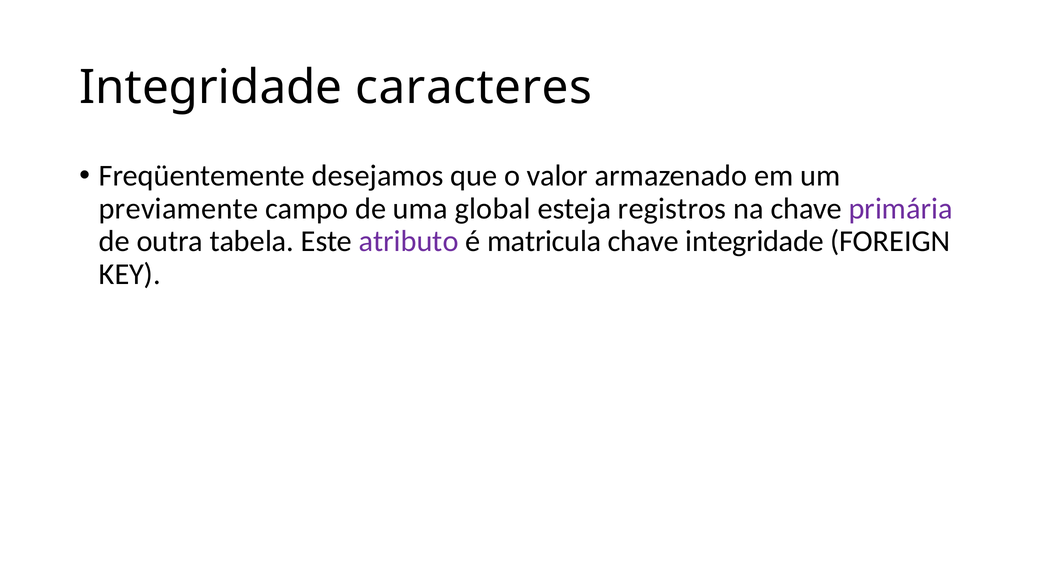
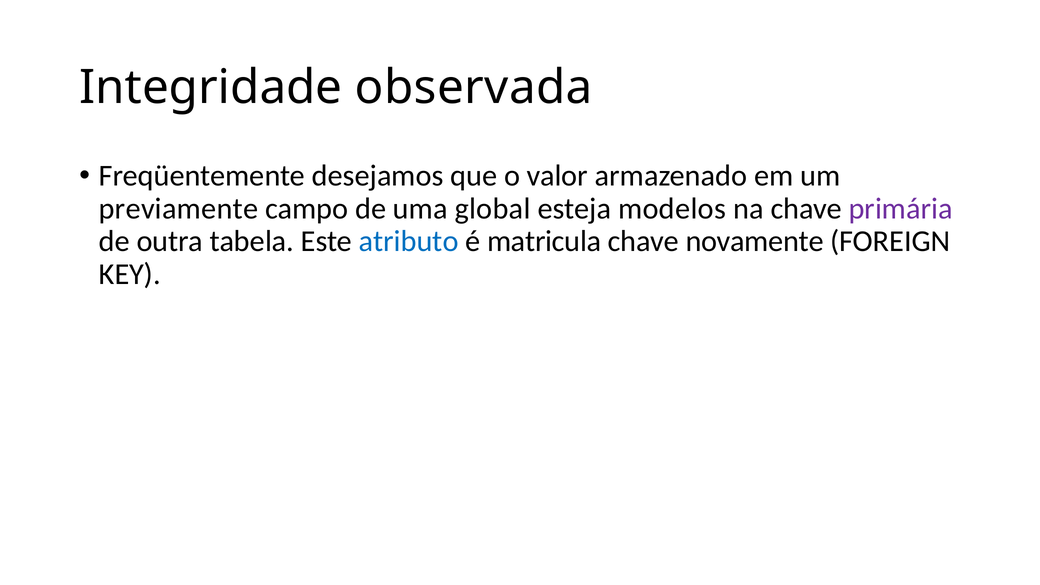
caracteres: caracteres -> observada
registros: registros -> modelos
atributo colour: purple -> blue
chave integridade: integridade -> novamente
